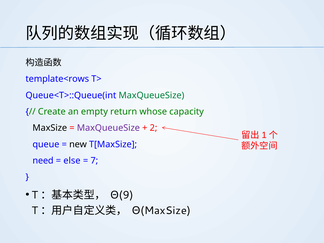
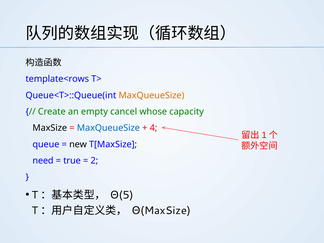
MaxQueueSize at (151, 95) colour: green -> orange
return: return -> cancel
MaxQueueSize at (108, 128) colour: purple -> blue
2: 2 -> 4
else: else -> true
7: 7 -> 2
9: 9 -> 5
